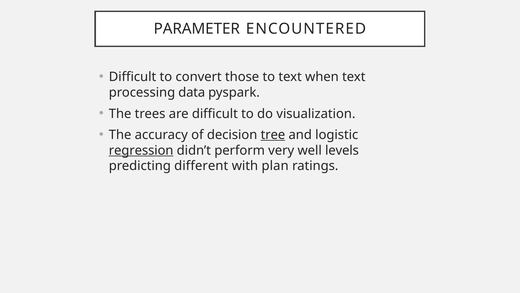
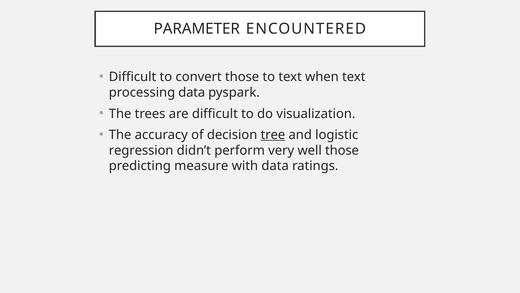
regression underline: present -> none
well levels: levels -> those
different: different -> measure
with plan: plan -> data
